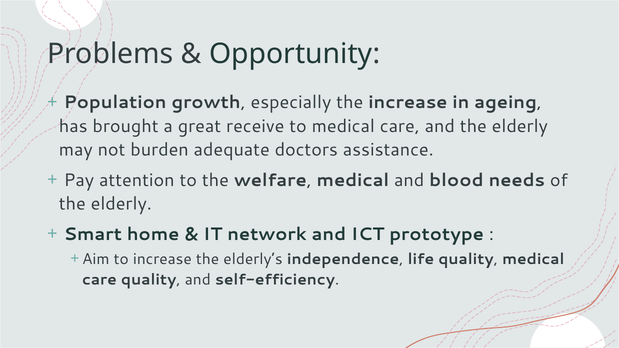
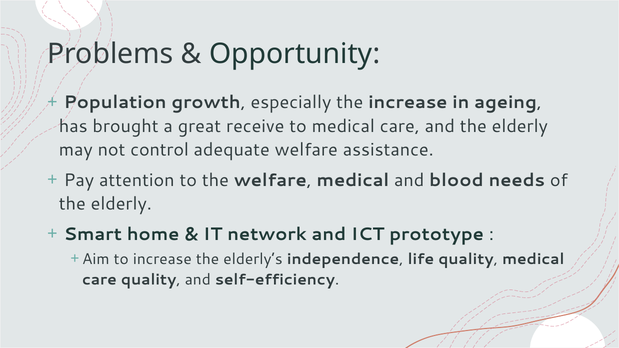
burden: burden -> control
adequate doctors: doctors -> welfare
